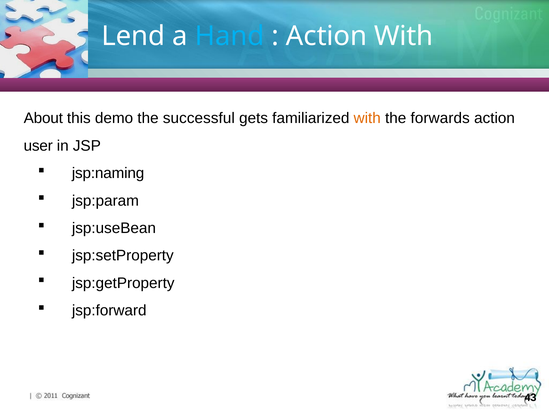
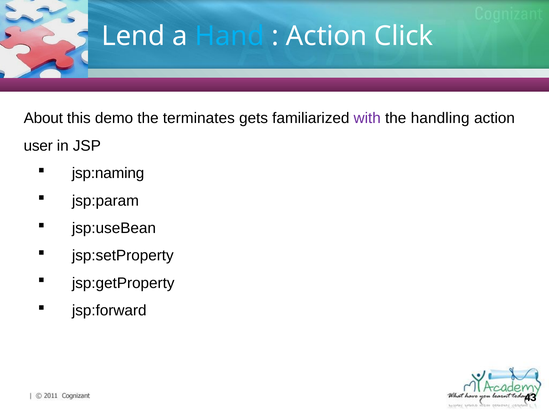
Action With: With -> Click
successful: successful -> terminates
with at (367, 118) colour: orange -> purple
forwards: forwards -> handling
